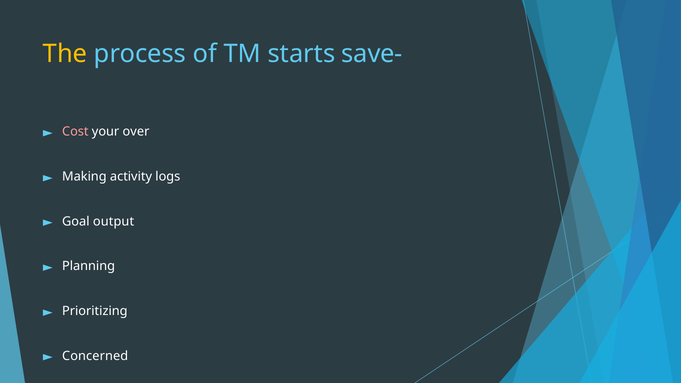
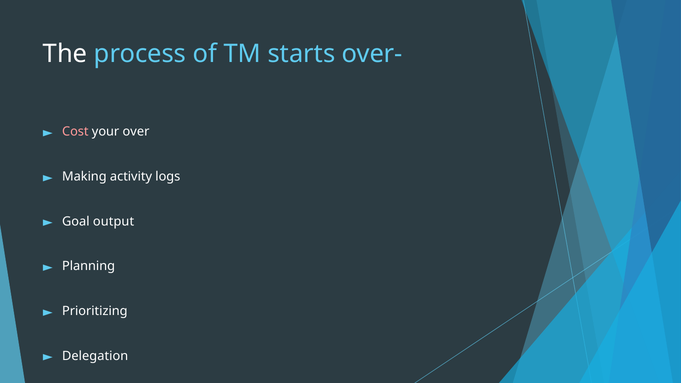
The colour: yellow -> white
save-: save- -> over-
Concerned: Concerned -> Delegation
